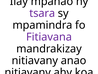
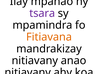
Fitiavana colour: purple -> orange
